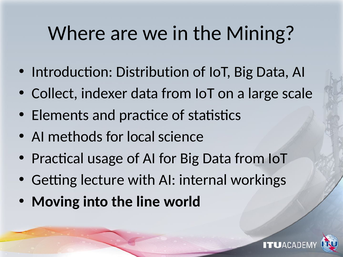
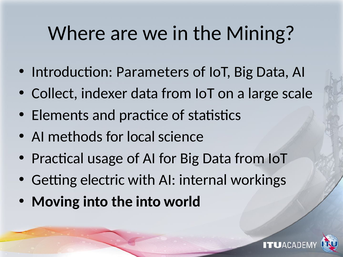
Distribution: Distribution -> Parameters
lecture: lecture -> electric
the line: line -> into
